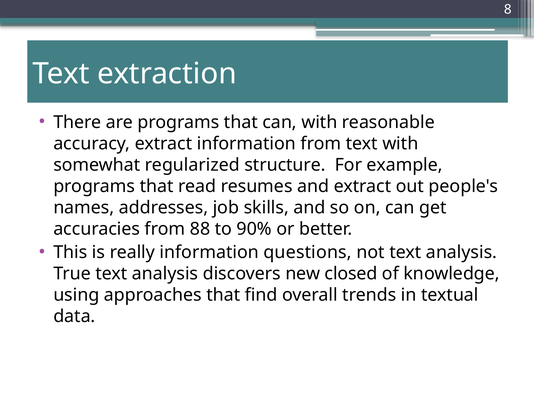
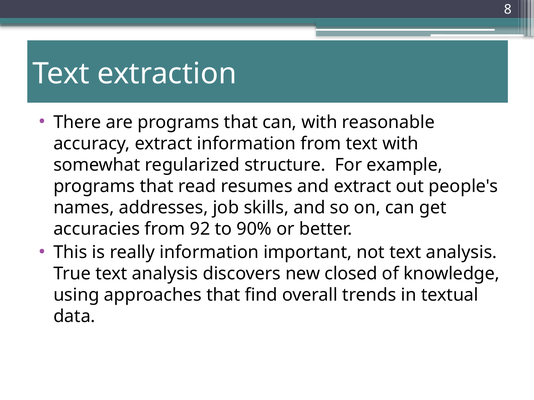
88: 88 -> 92
questions: questions -> important
